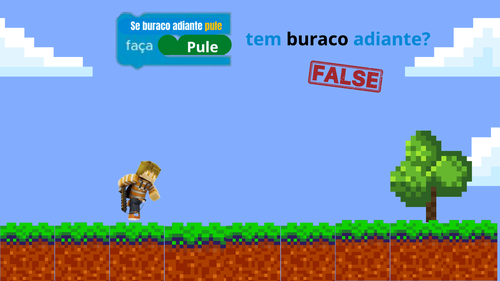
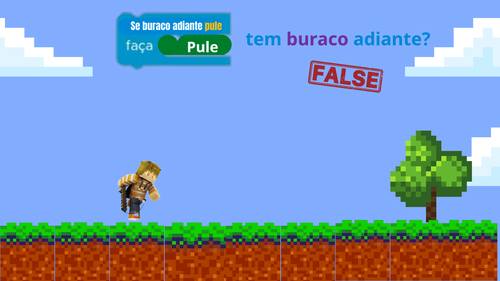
buraco at (317, 39) colour: black -> purple
